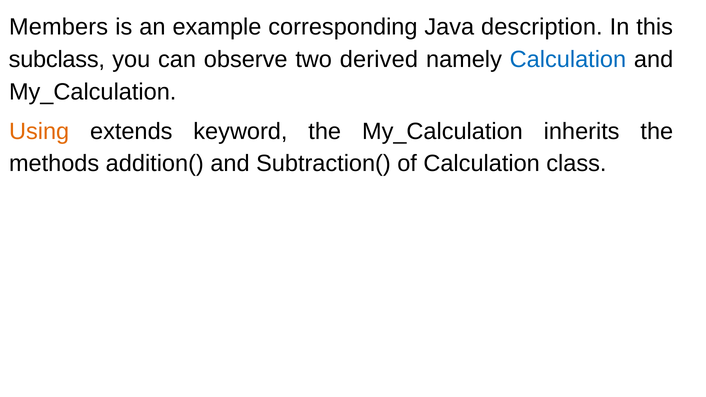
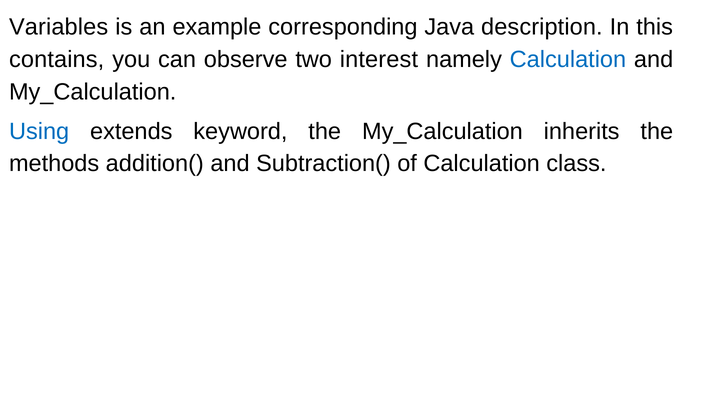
Members: Members -> Variables
subclass: subclass -> contains
derived: derived -> interest
Using colour: orange -> blue
